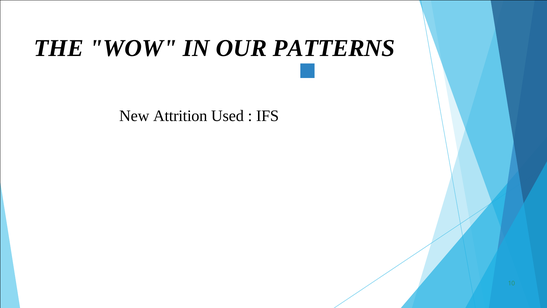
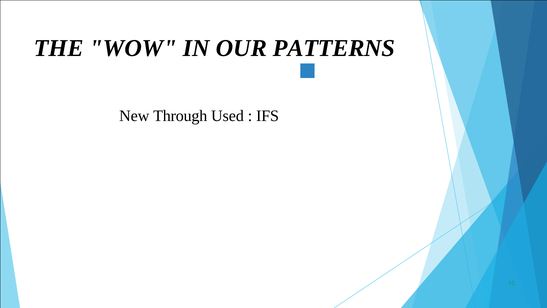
Attrition: Attrition -> Through
